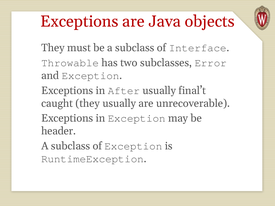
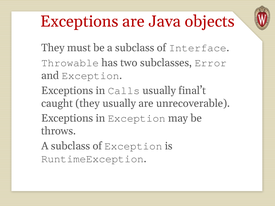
After: After -> Calls
header: header -> throws
